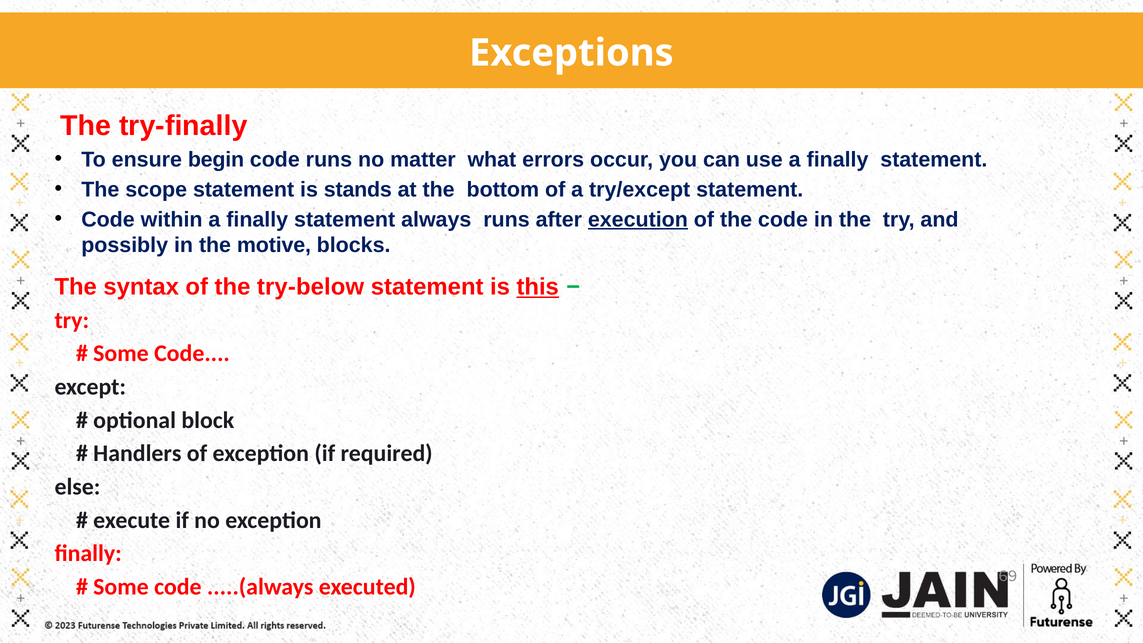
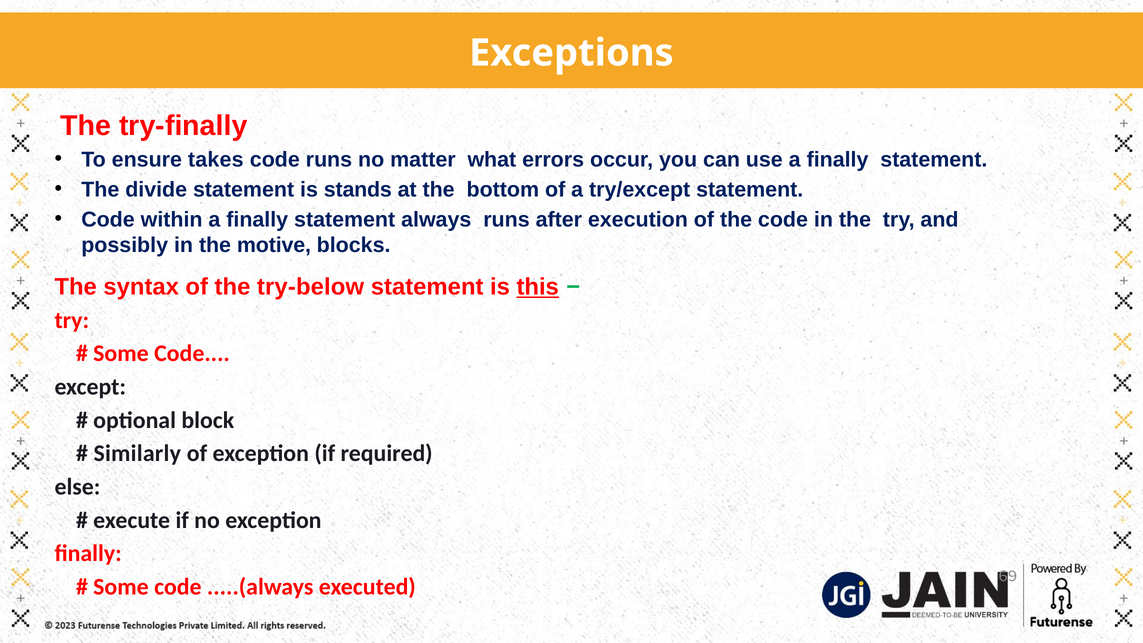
begin: begin -> takes
scope: scope -> divide
execution underline: present -> none
Handlers: Handlers -> Similarly
